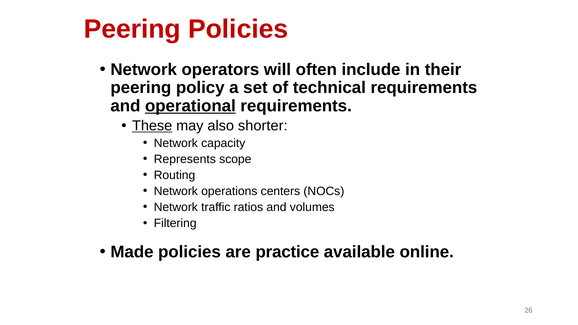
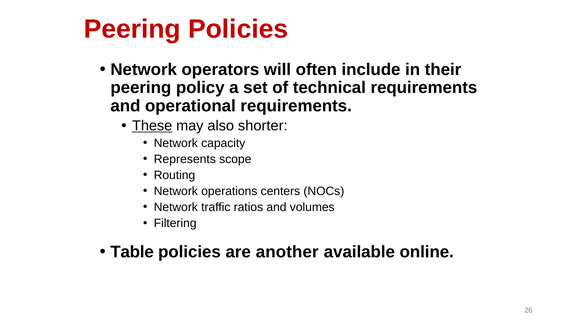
operational underline: present -> none
Made: Made -> Table
practice: practice -> another
